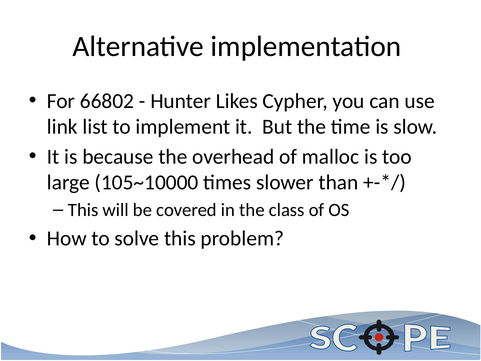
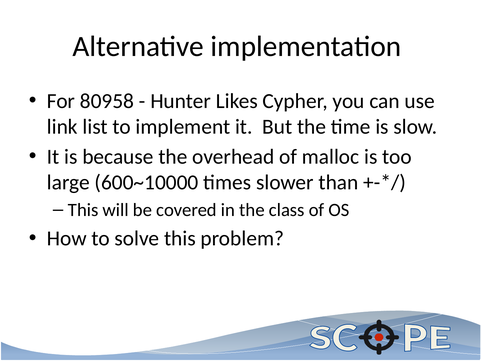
66802: 66802 -> 80958
105~10000: 105~10000 -> 600~10000
